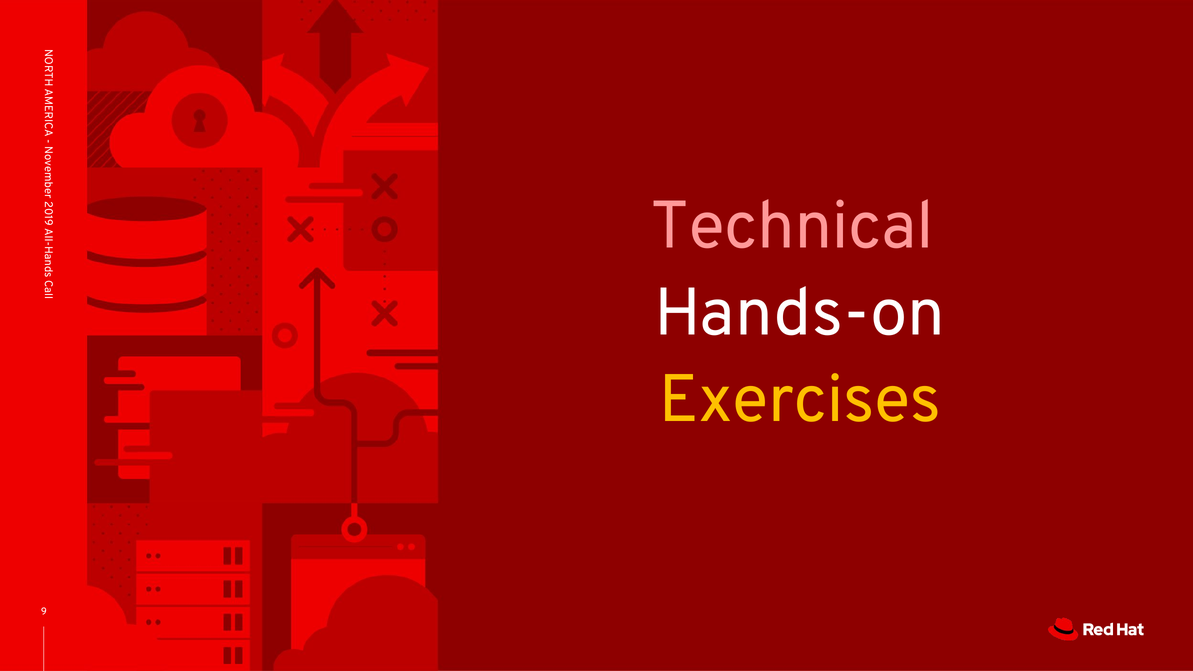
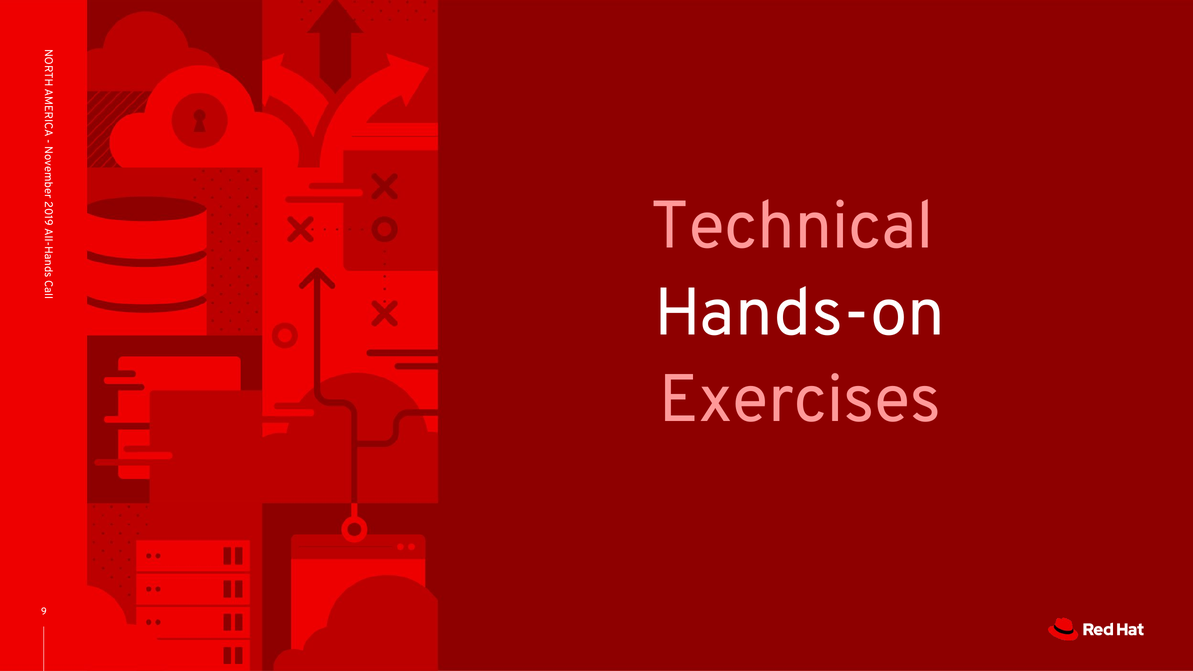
Exercises colour: yellow -> pink
